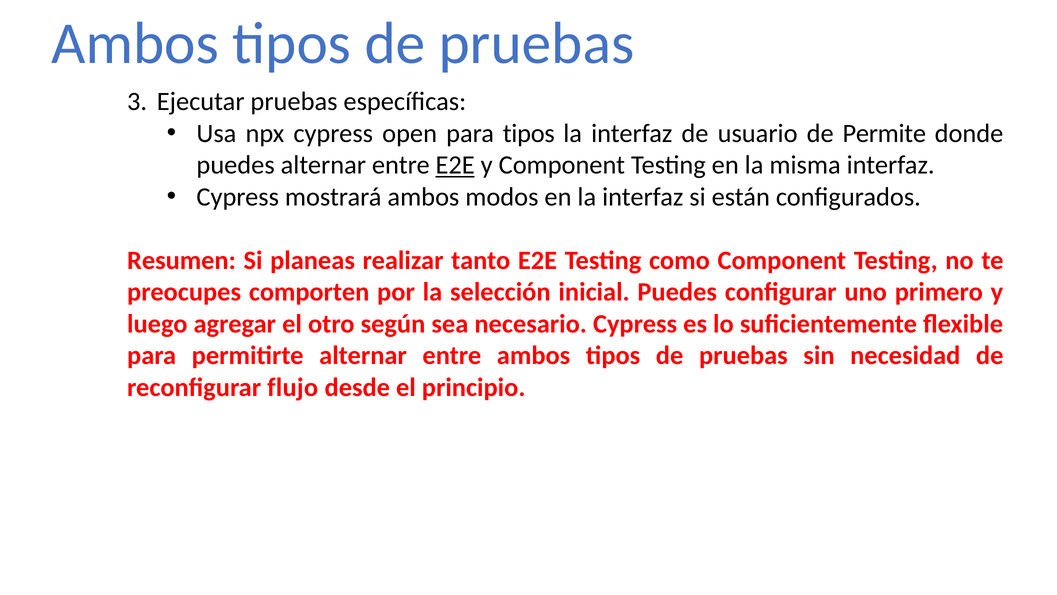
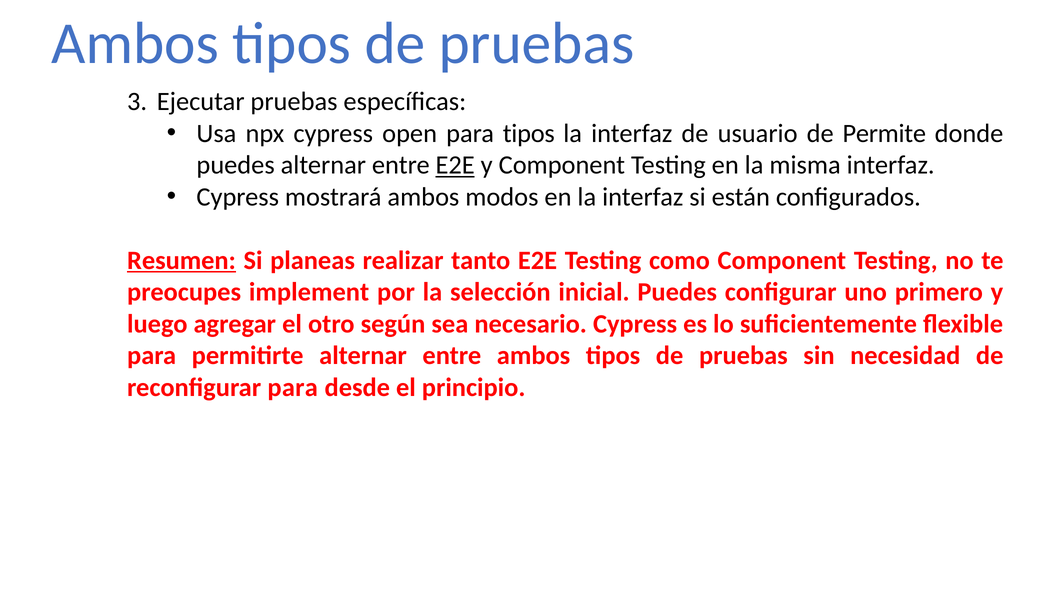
Resumen underline: none -> present
comporten: comporten -> implement
reconfigurar flujo: flujo -> para
